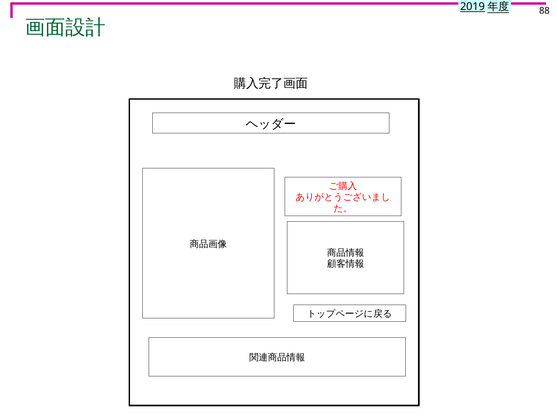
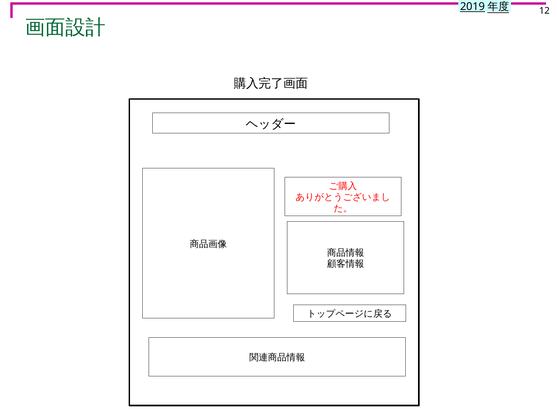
88: 88 -> 12
